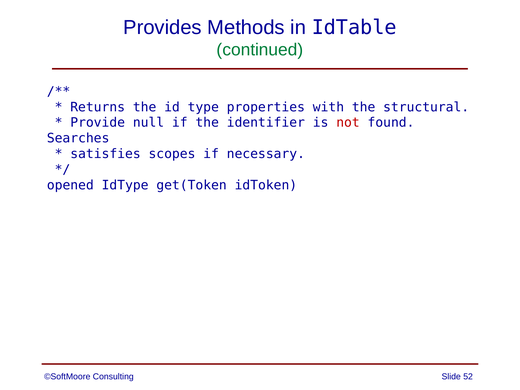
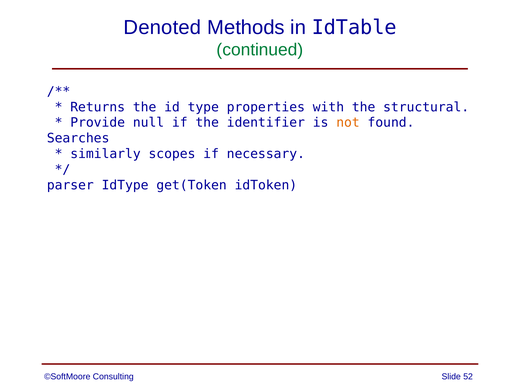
Provides: Provides -> Denoted
not colour: red -> orange
satisfies: satisfies -> similarly
opened: opened -> parser
